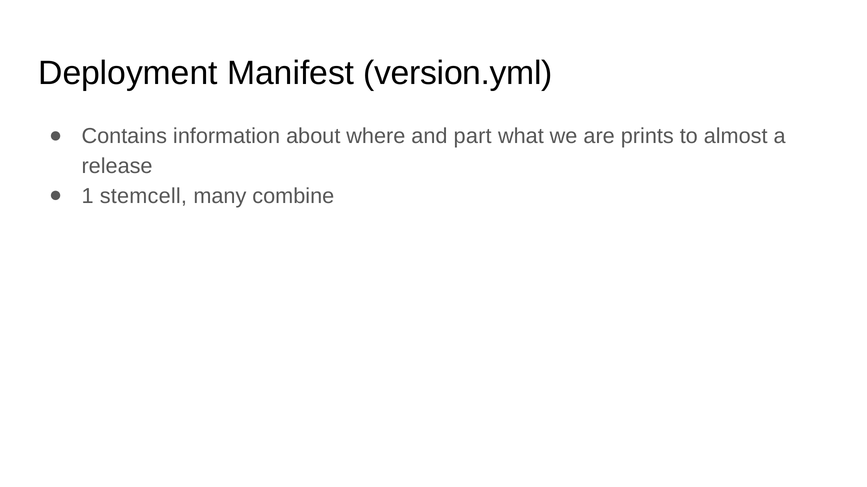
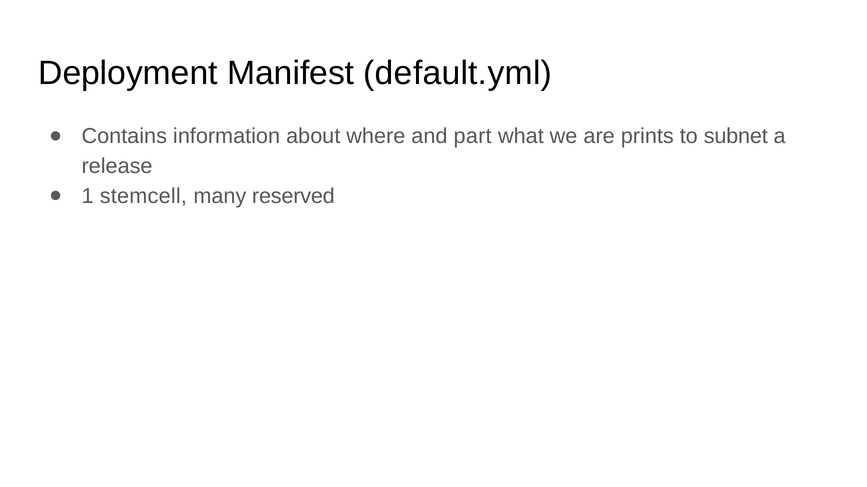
version.yml: version.yml -> default.yml
almost: almost -> subnet
combine: combine -> reserved
